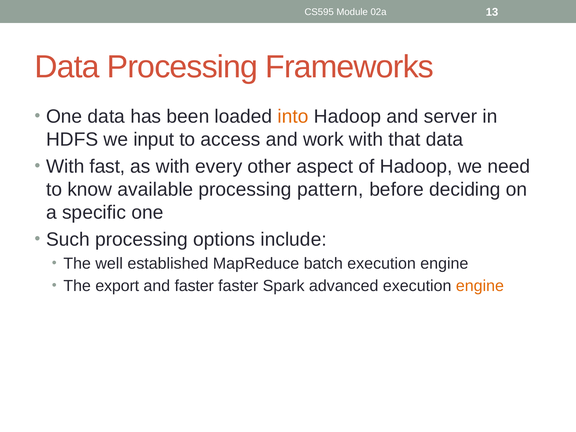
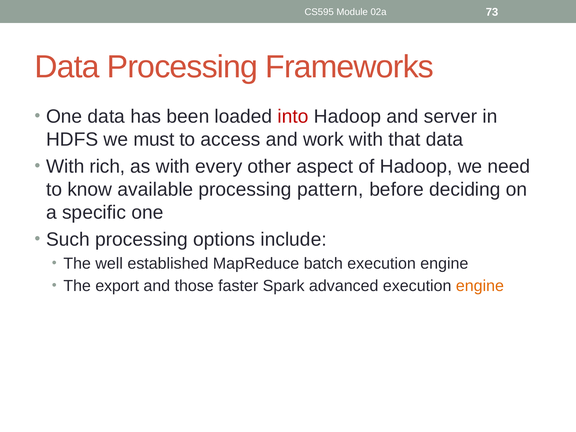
13: 13 -> 73
into colour: orange -> red
input: input -> must
fast: fast -> rich
and faster: faster -> those
